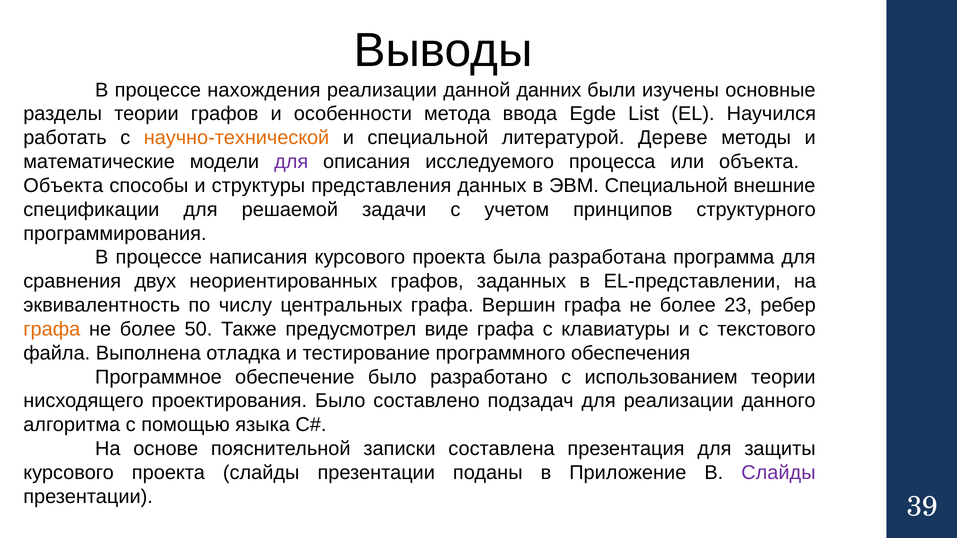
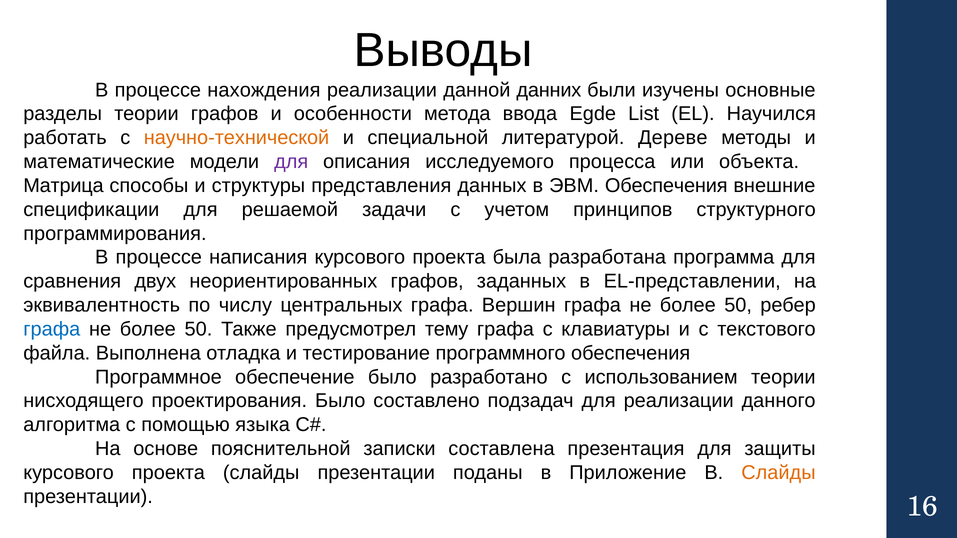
Объекта at (63, 186): Объекта -> Матрица
ЭВМ Специальной: Специальной -> Обеспечения
23 at (738, 305): 23 -> 50
графа at (52, 329) colour: orange -> blue
виде: виде -> тему
Слайды at (778, 473) colour: purple -> orange
39: 39 -> 16
